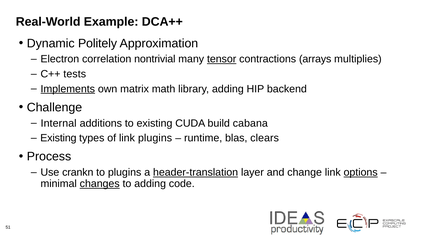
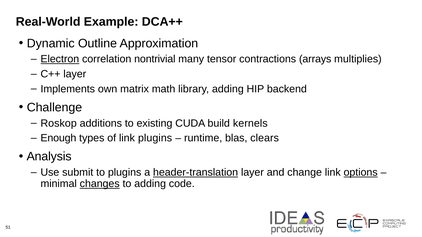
Politely: Politely -> Outline
Electron underline: none -> present
tensor underline: present -> none
C++ tests: tests -> layer
Implements underline: present -> none
Internal: Internal -> Roskop
cabana: cabana -> kernels
Existing at (58, 138): Existing -> Enough
Process: Process -> Analysis
crankn: crankn -> submit
